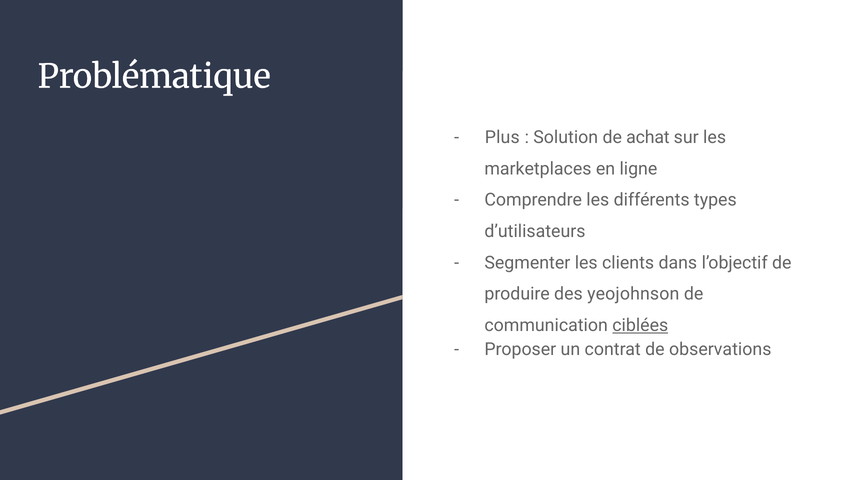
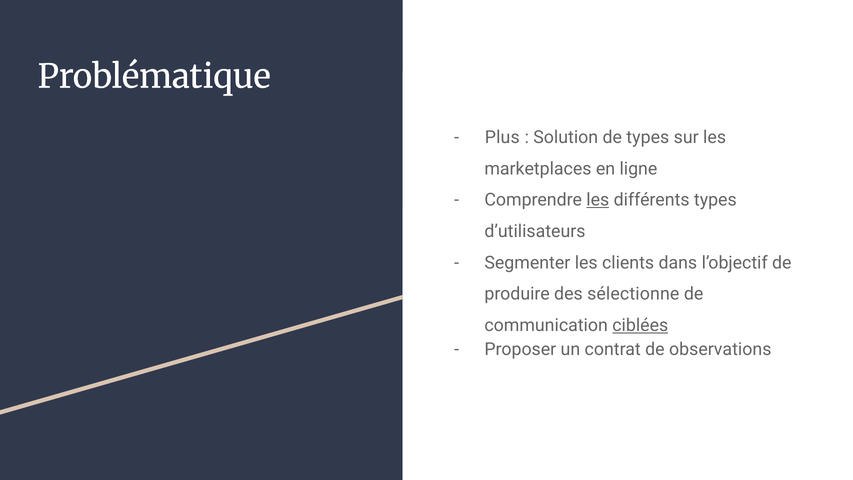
de achat: achat -> types
les at (598, 200) underline: none -> present
yeojohnson: yeojohnson -> sélectionne
